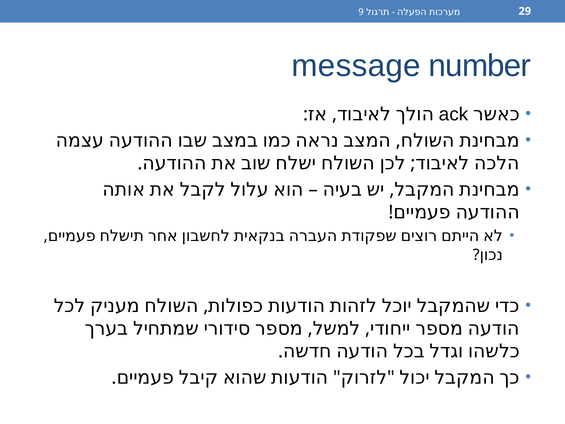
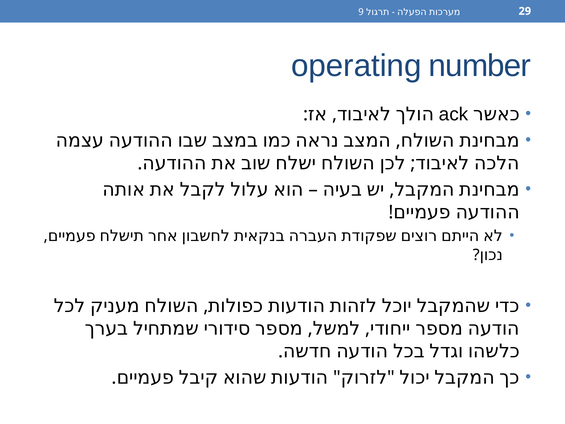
message: message -> operating
